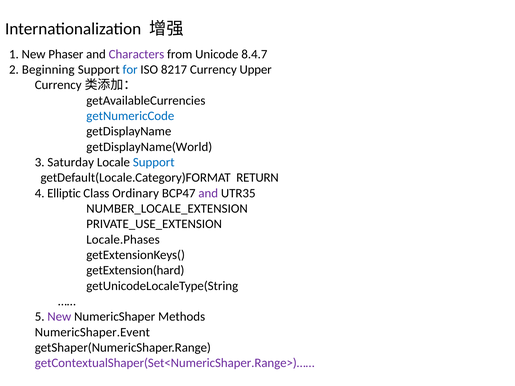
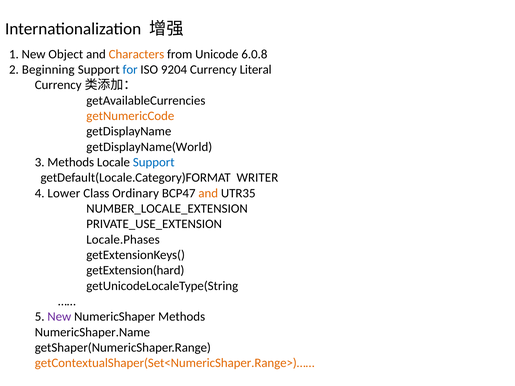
Phaser: Phaser -> Object
Characters colour: purple -> orange
8.4.7: 8.4.7 -> 6.0.8
8217: 8217 -> 9204
Upper: Upper -> Literal
getNumericCode colour: blue -> orange
3 Saturday: Saturday -> Methods
RETURN: RETURN -> WRITER
Elliptic: Elliptic -> Lower
and at (208, 193) colour: purple -> orange
NumericShaper.Event: NumericShaper.Event -> NumericShaper.Name
getContextualShaper(Set<NumericShaper.Range>)…… colour: purple -> orange
